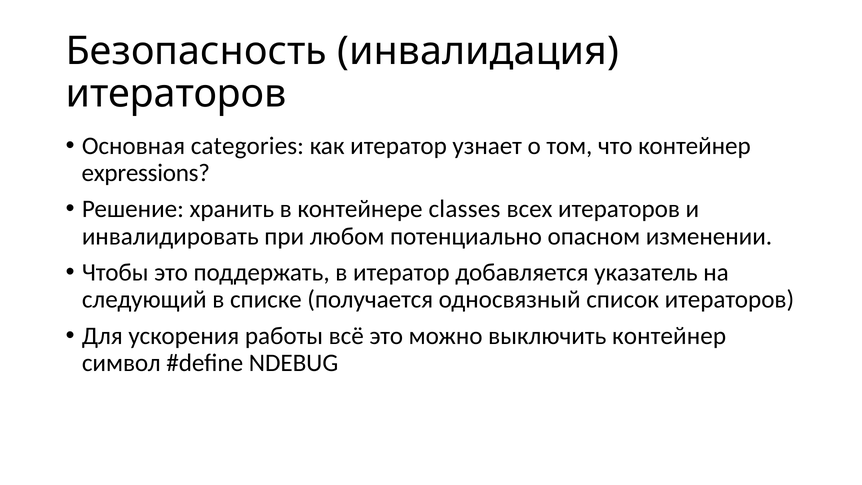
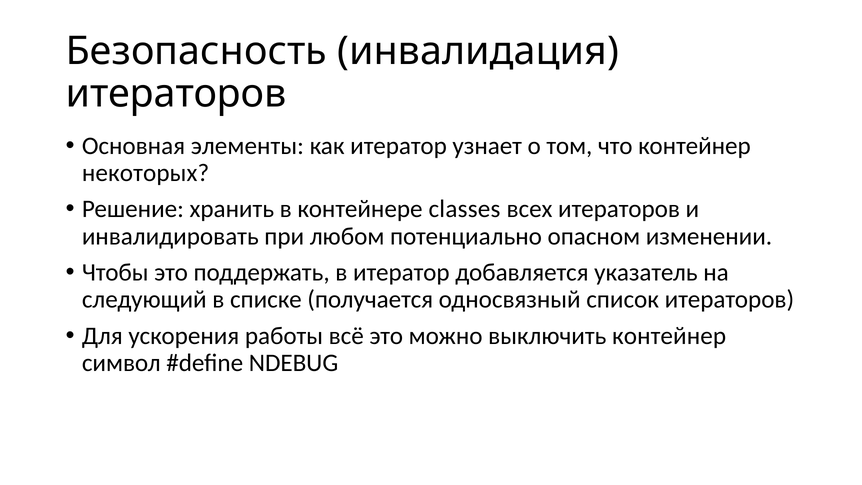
categories: categories -> элементы
expressions: expressions -> некоторых
